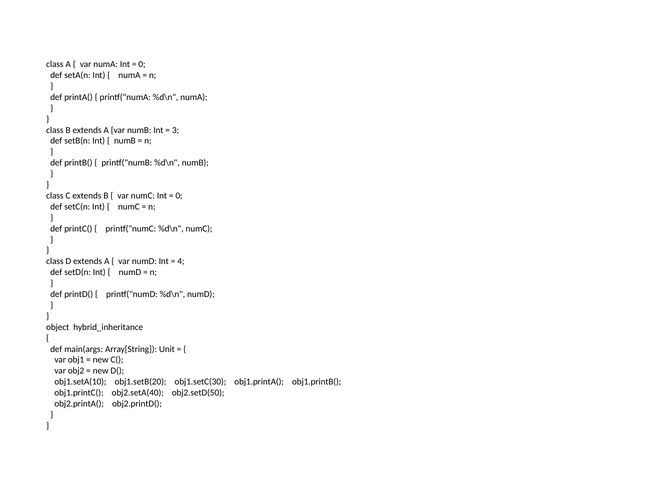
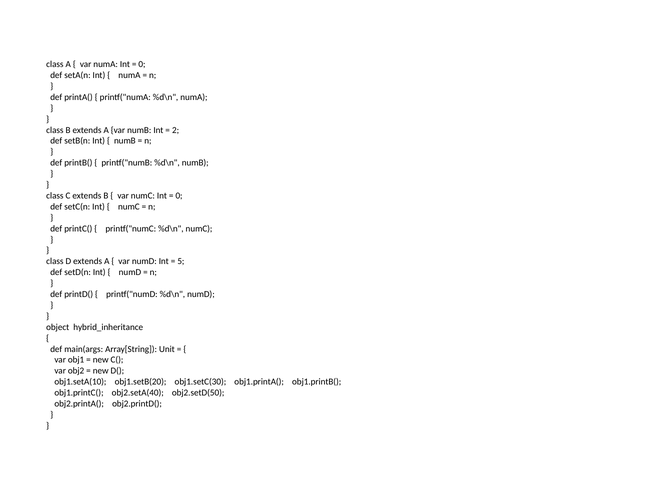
3: 3 -> 2
4: 4 -> 5
